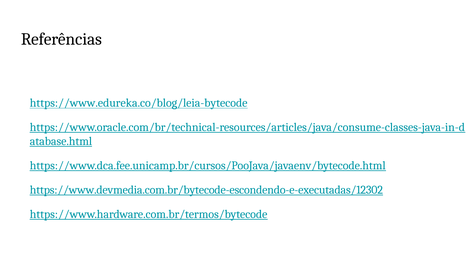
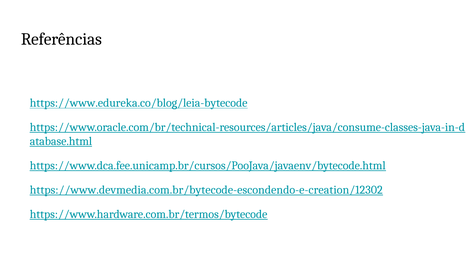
https://www.devmedia.com.br/bytecode-escondendo-e-executadas/12302: https://www.devmedia.com.br/bytecode-escondendo-e-executadas/12302 -> https://www.devmedia.com.br/bytecode-escondendo-e-creation/12302
